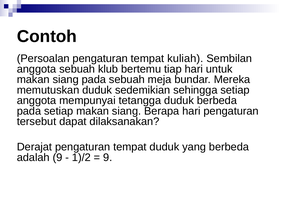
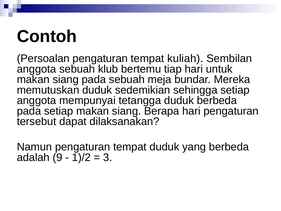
Derajat: Derajat -> Namun
9 at (108, 157): 9 -> 3
